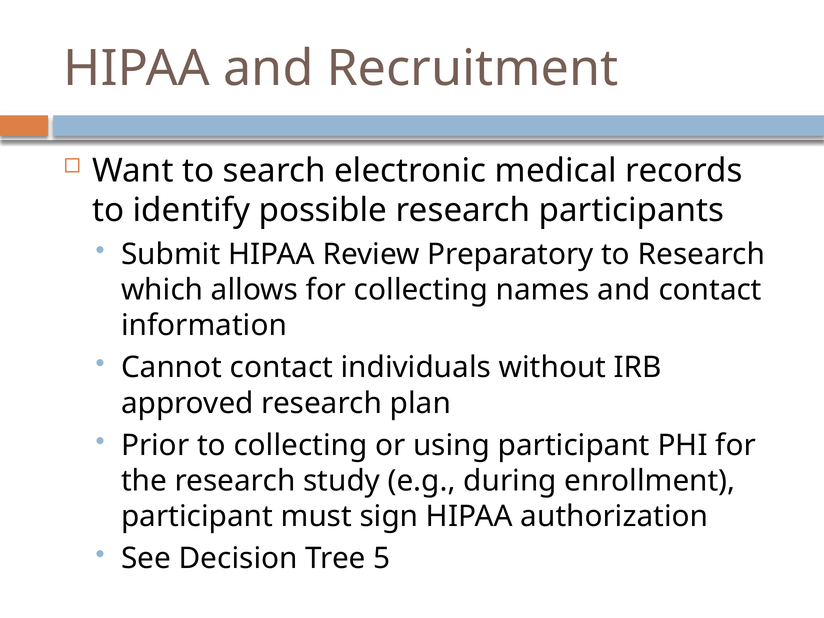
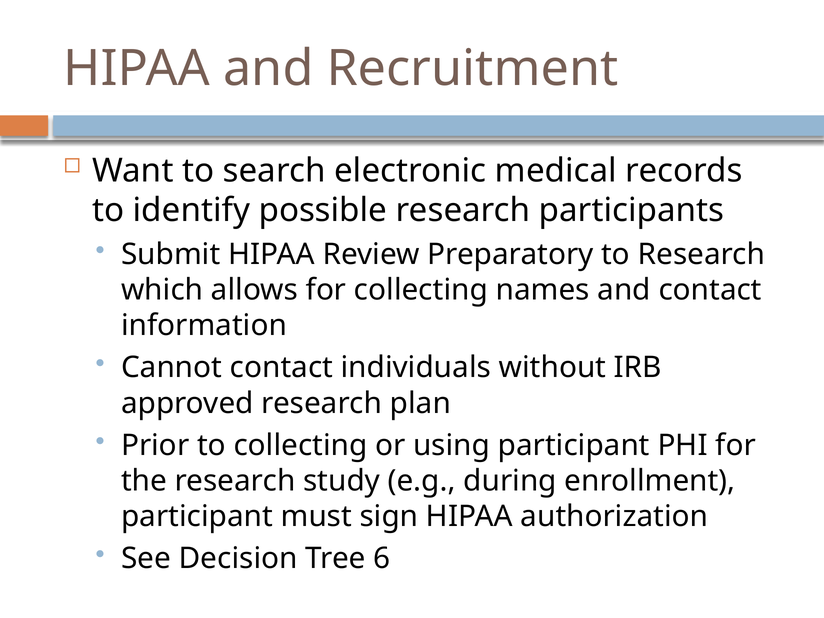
5: 5 -> 6
